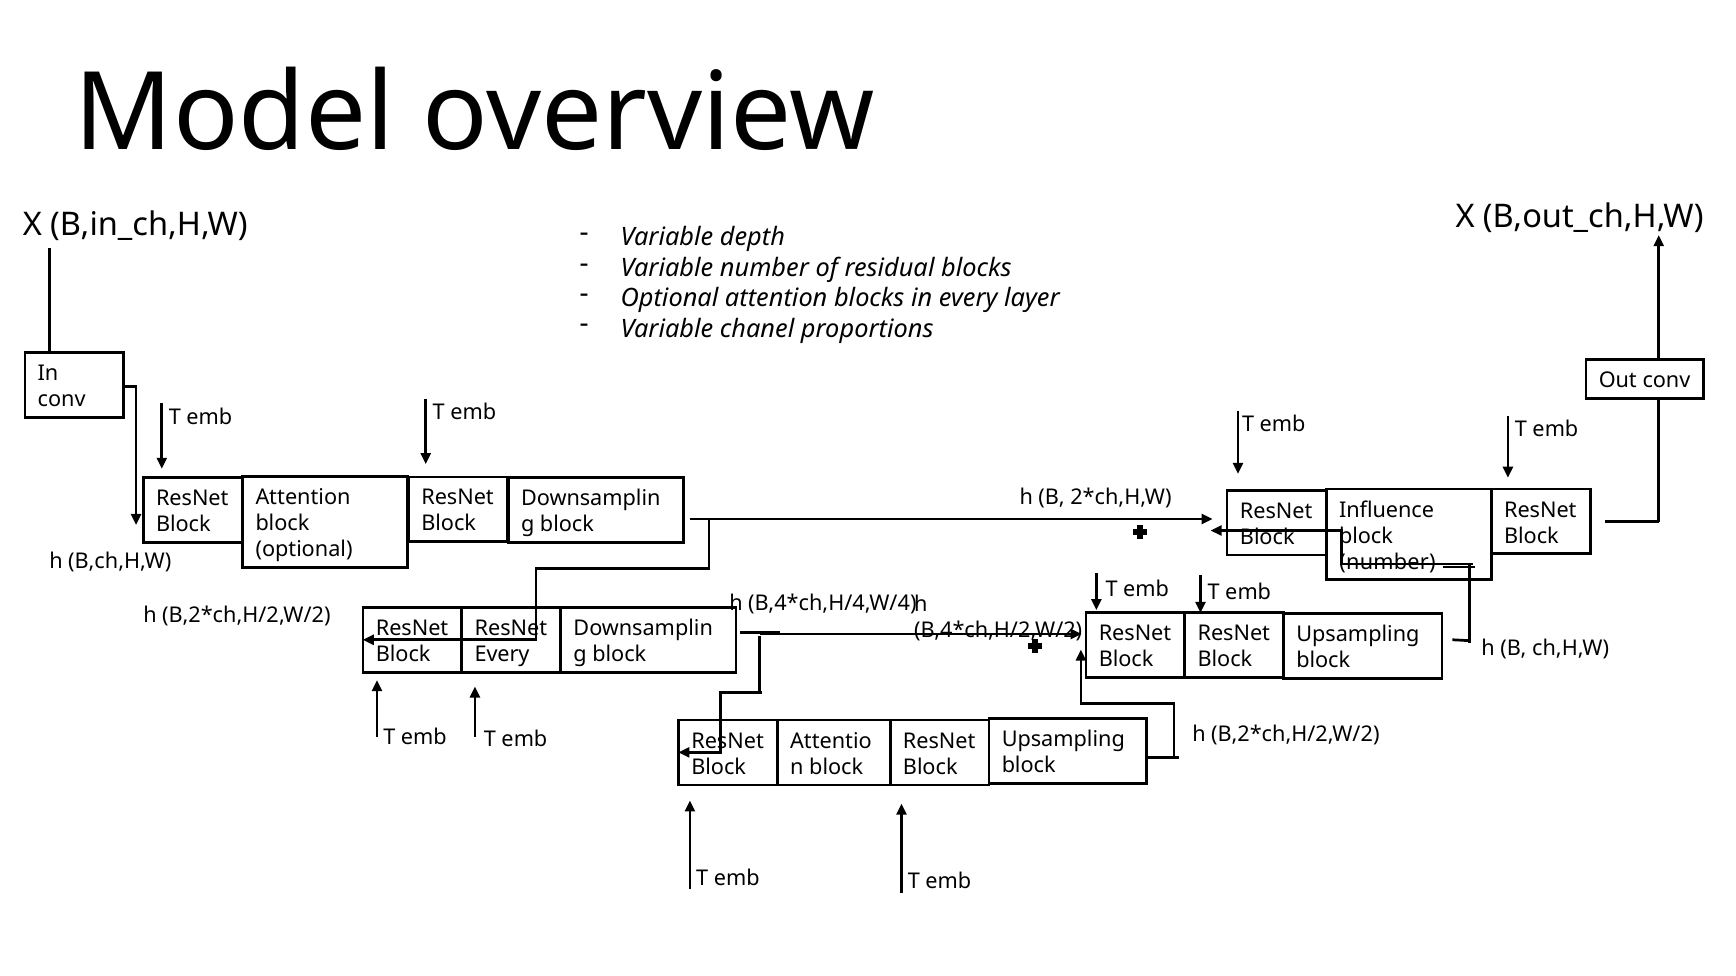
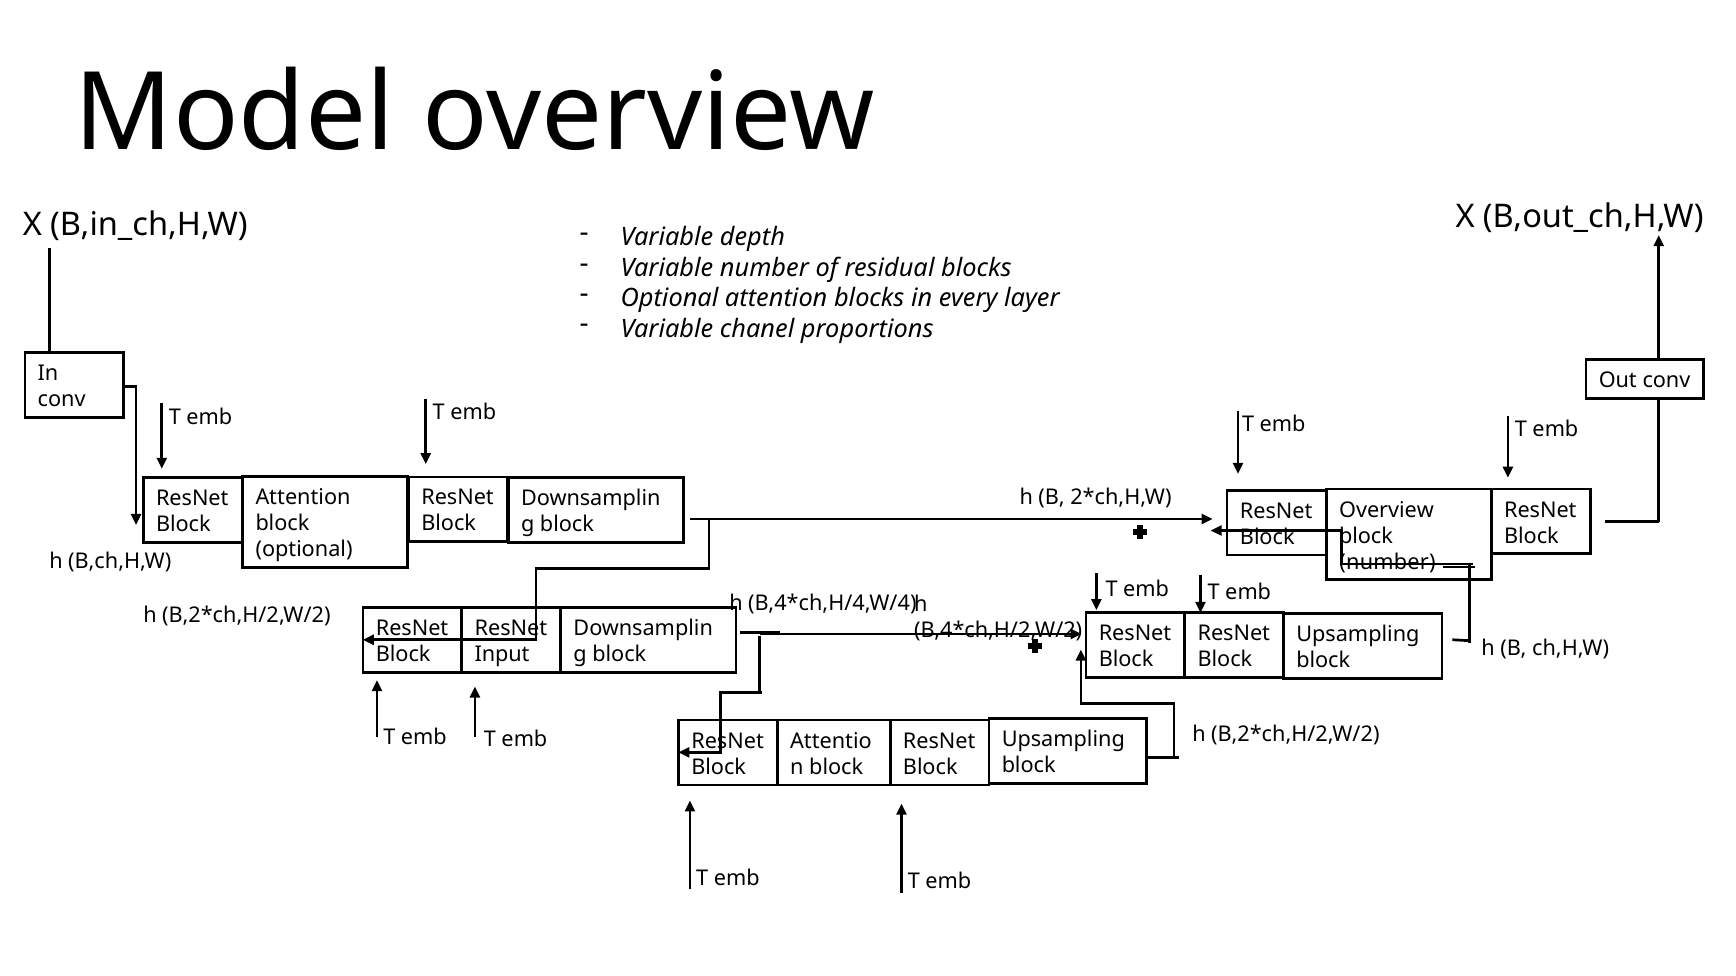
Influence at (1387, 510): Influence -> Overview
Every at (502, 655): Every -> Input
